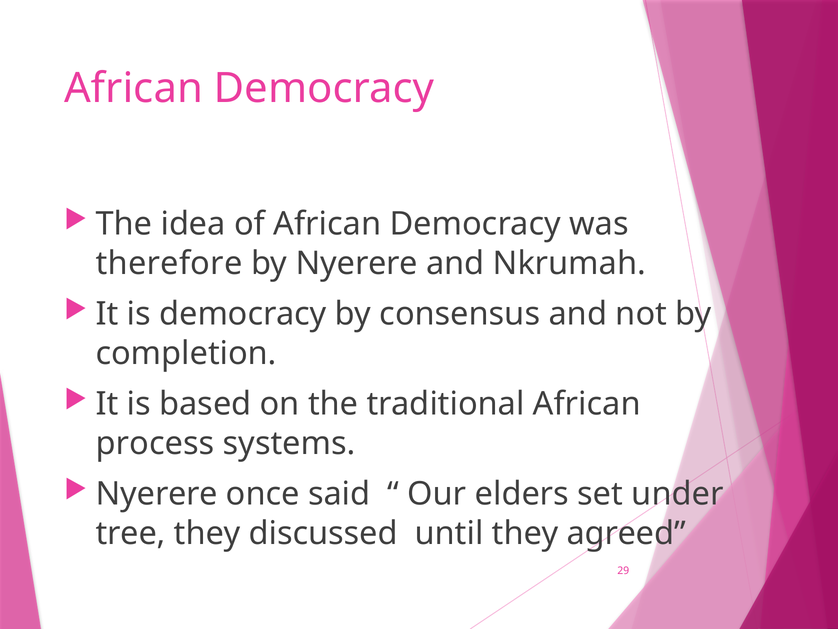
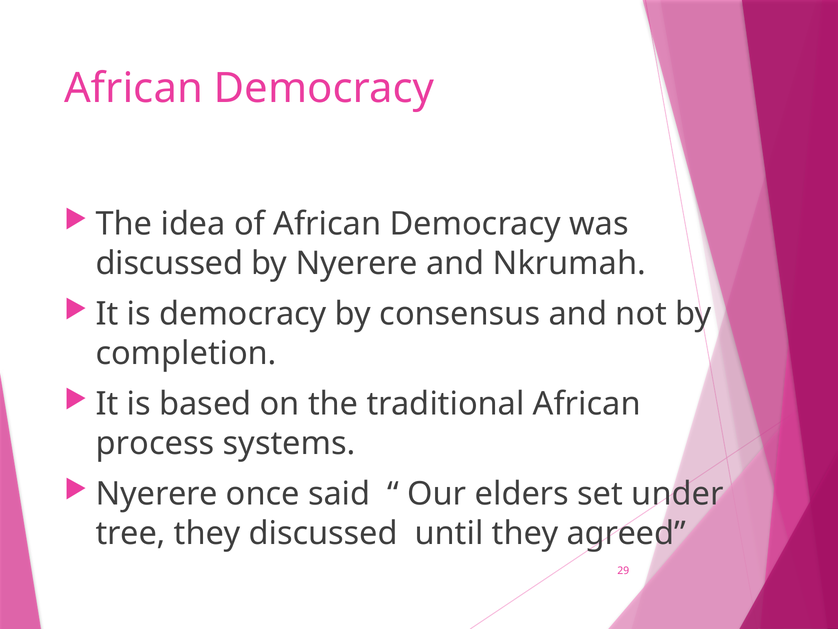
therefore at (169, 263): therefore -> discussed
